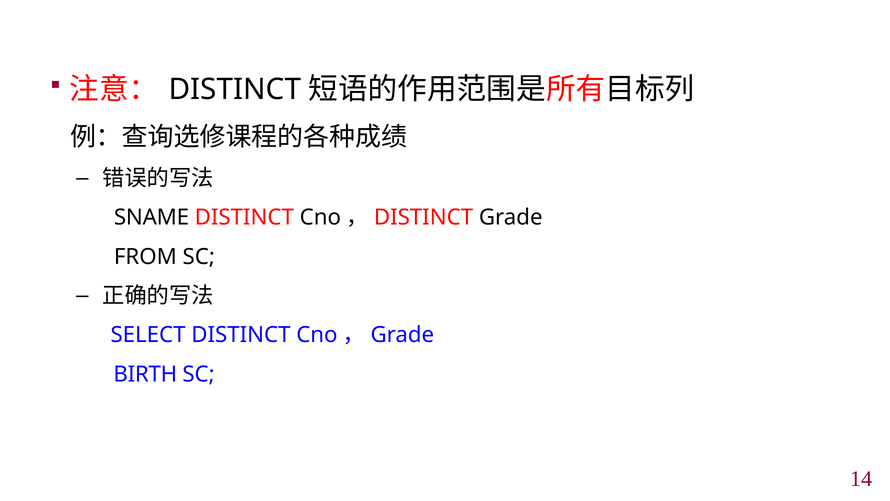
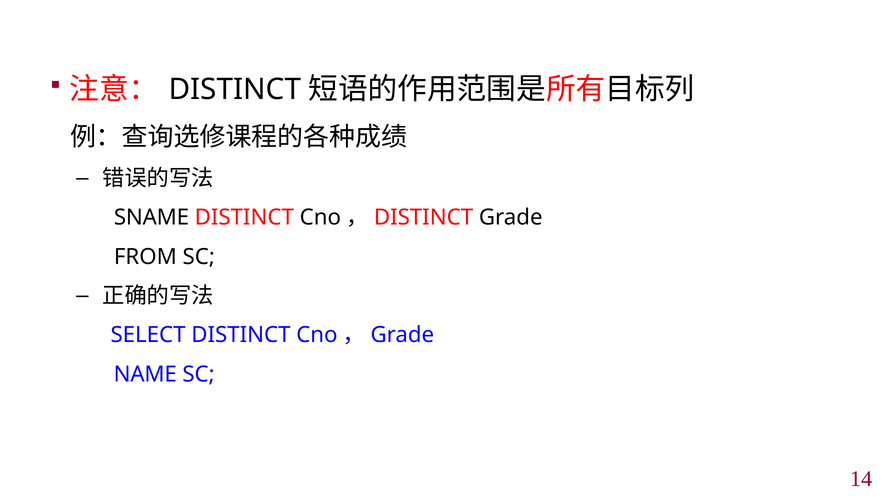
BIRTH: BIRTH -> NAME
